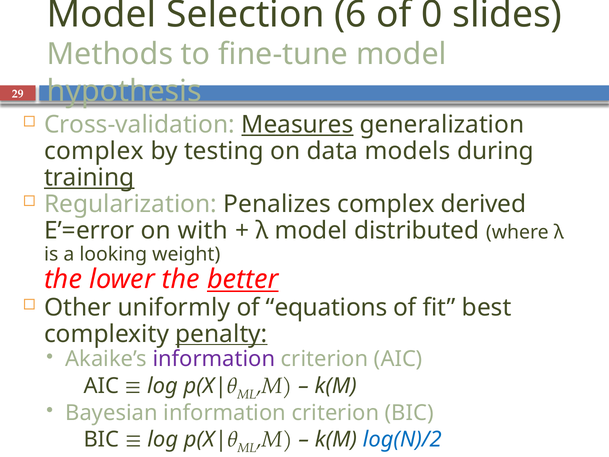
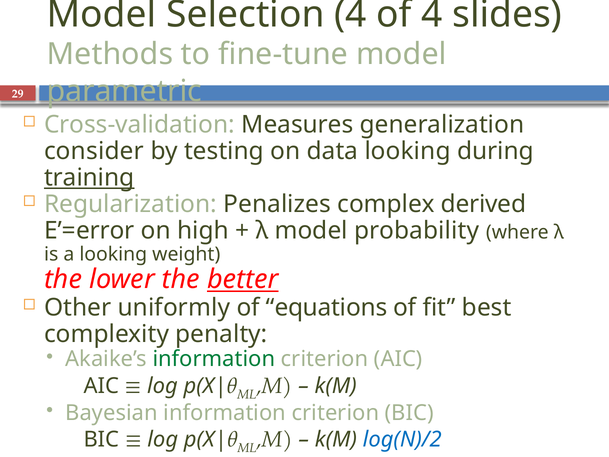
Selection 6: 6 -> 4
of 0: 0 -> 4
hypothesis: hypothesis -> parametric
Measures underline: present -> none
complex at (94, 151): complex -> consider
data models: models -> looking
with: with -> high
distributed: distributed -> probability
penalty underline: present -> none
information at (214, 359) colour: purple -> green
